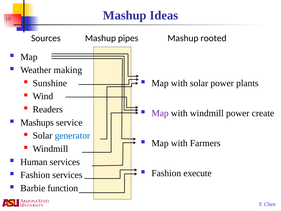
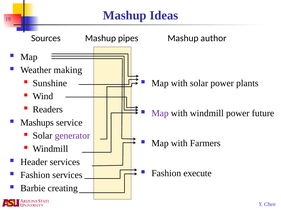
rooted: rooted -> author
create: create -> future
generator colour: blue -> purple
Human: Human -> Header
function: function -> creating
